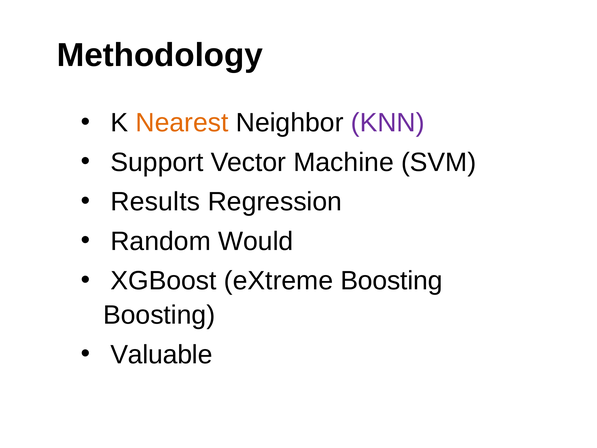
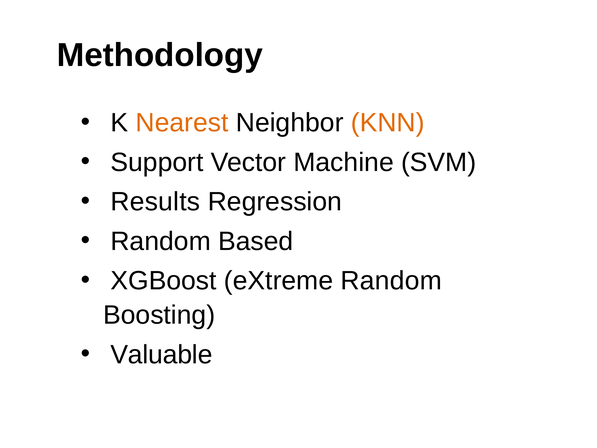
KNN colour: purple -> orange
Would: Would -> Based
eXtreme Boosting: Boosting -> Random
